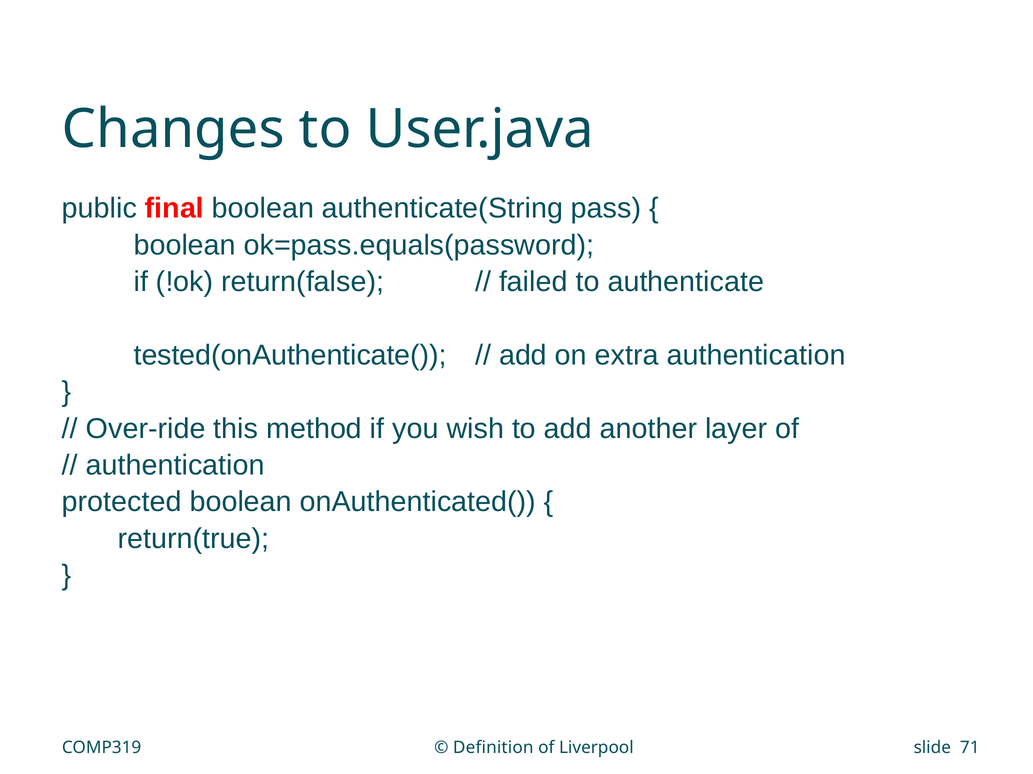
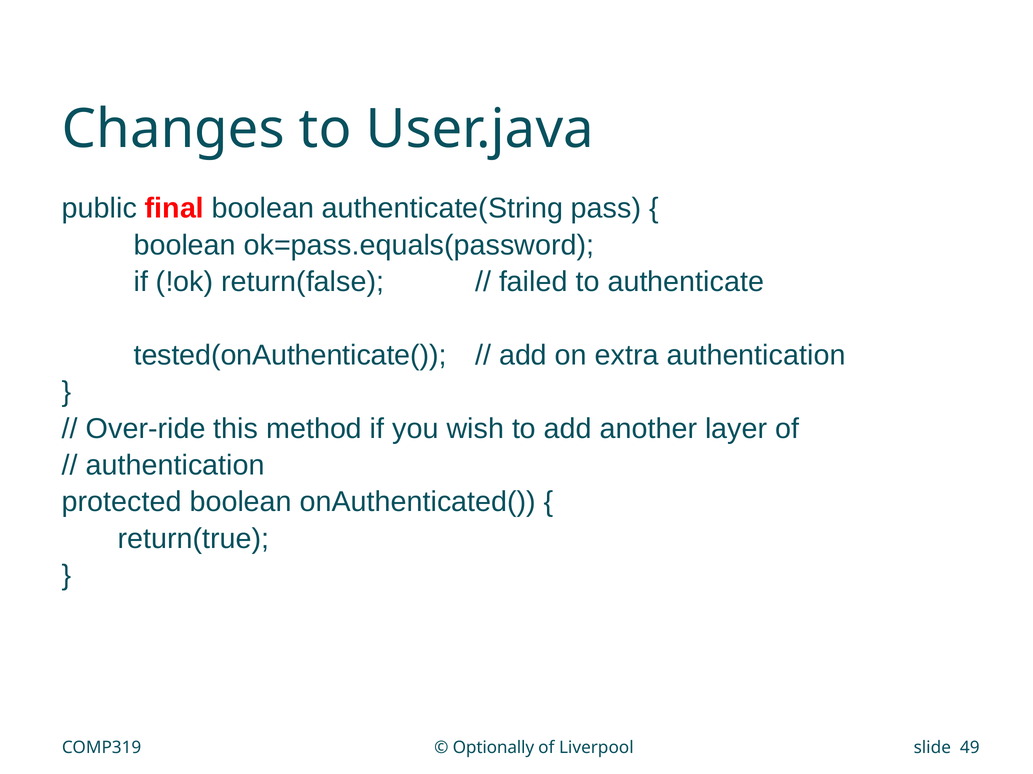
Definition: Definition -> Optionally
71: 71 -> 49
